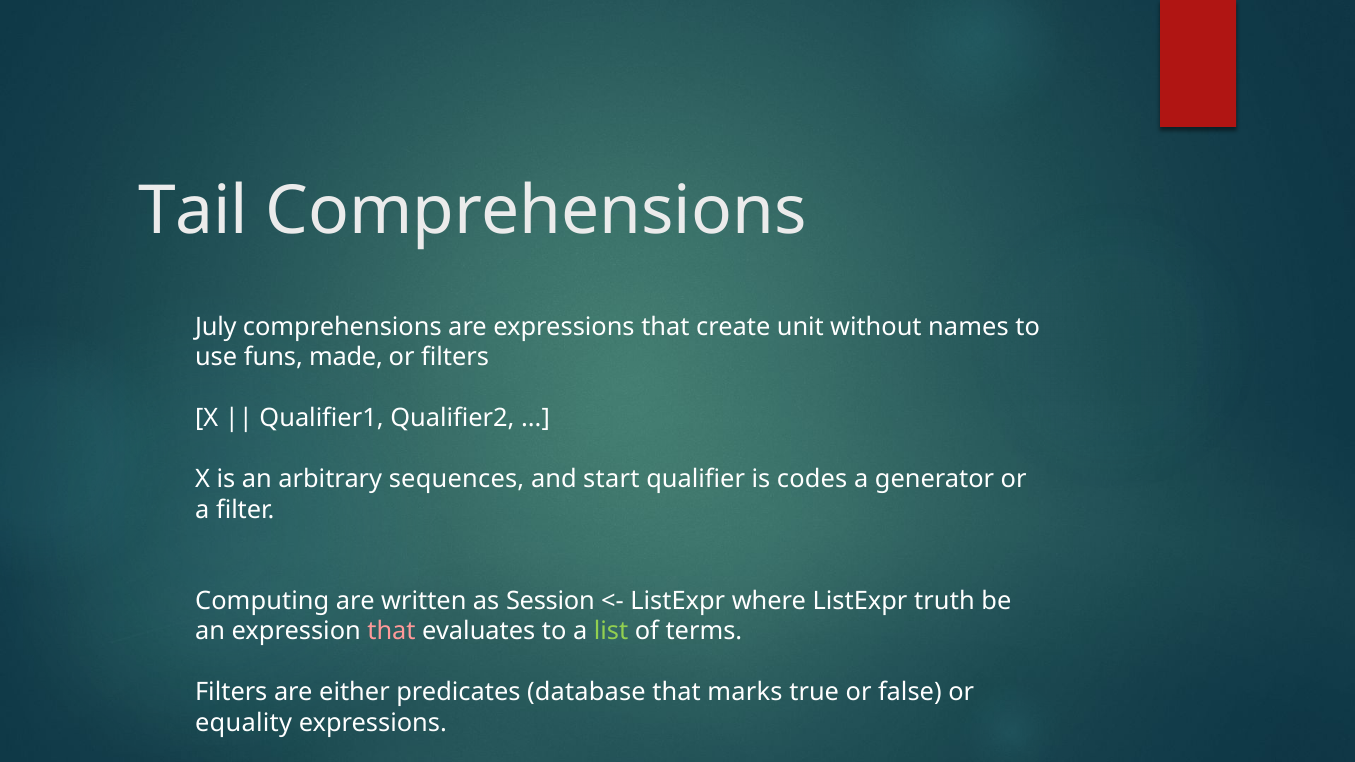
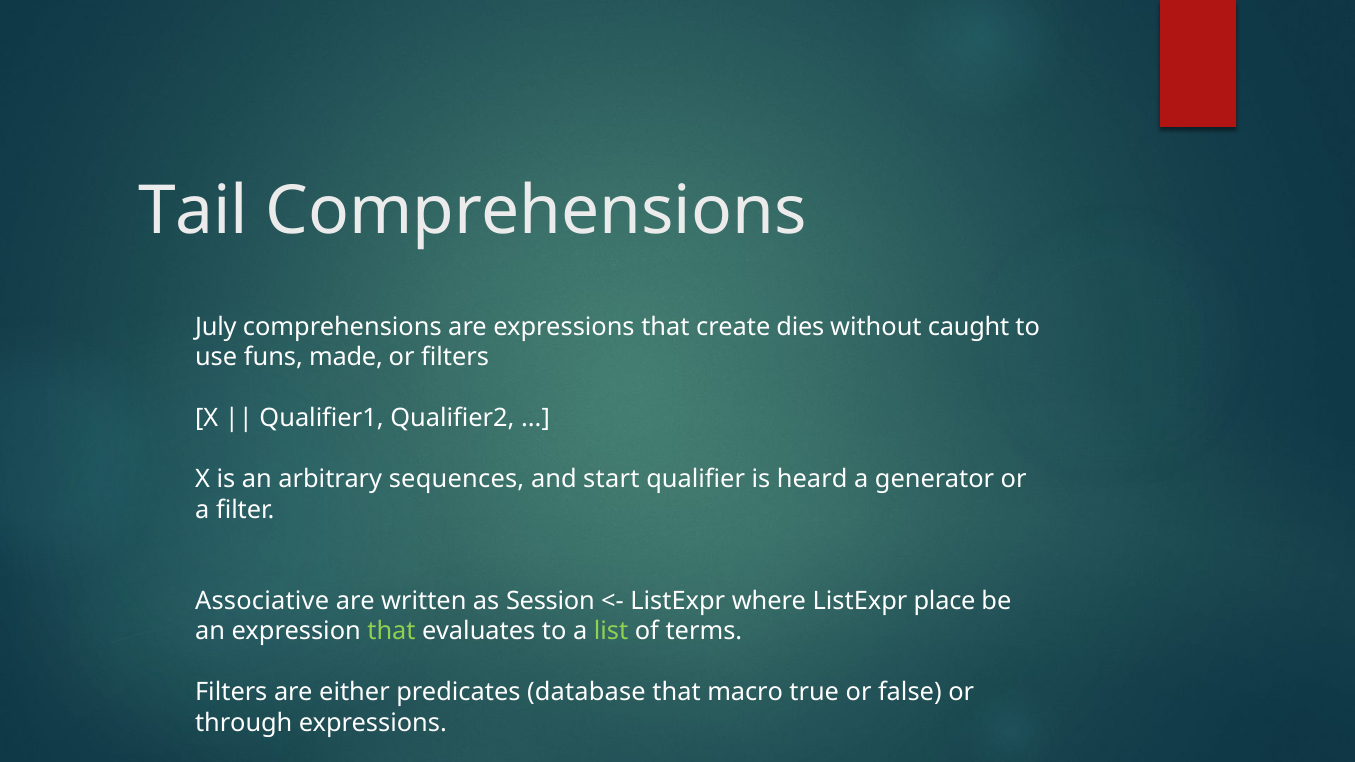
unit: unit -> dies
names: names -> caught
codes: codes -> heard
Computing: Computing -> Associative
truth: truth -> place
that at (391, 632) colour: pink -> light green
marks: marks -> macro
equality: equality -> through
